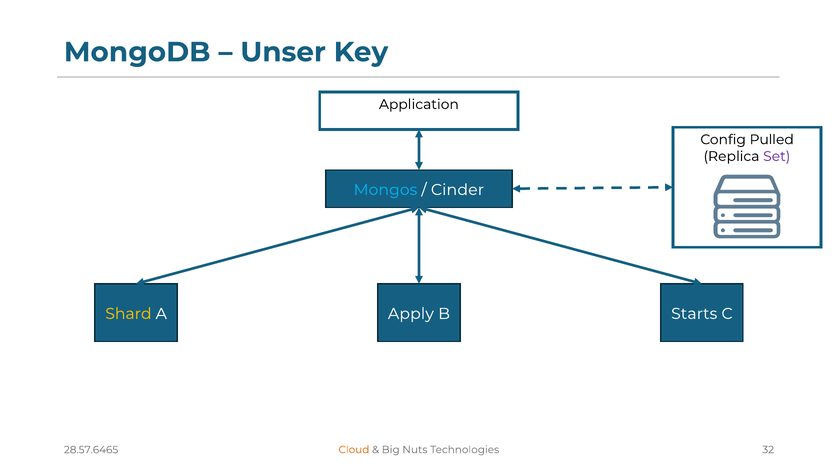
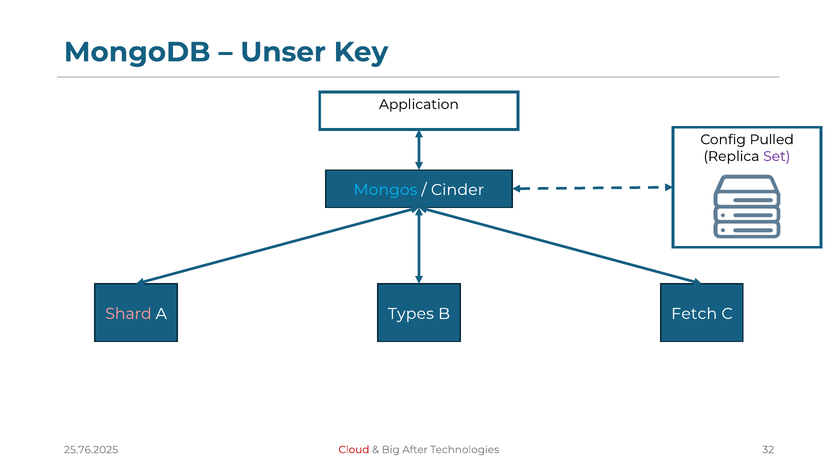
Shard colour: yellow -> pink
Apply: Apply -> Types
Starts: Starts -> Fetch
Cloud colour: orange -> red
Nuts: Nuts -> After
28.57.6465: 28.57.6465 -> 25.76.2025
